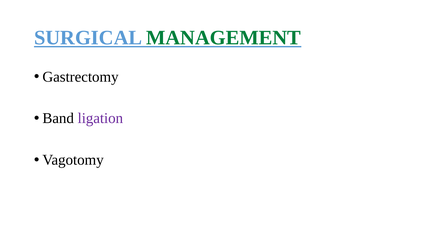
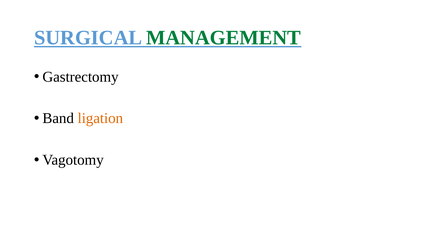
ligation colour: purple -> orange
